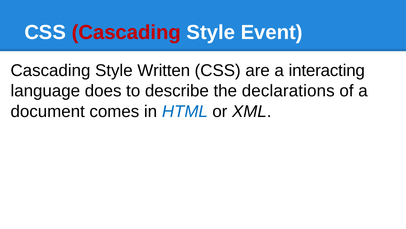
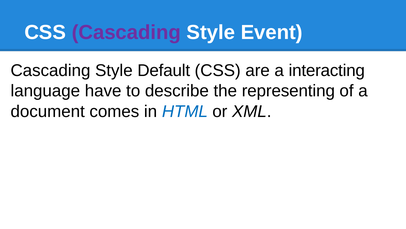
Cascading at (126, 32) colour: red -> purple
Written: Written -> Default
does: does -> have
declarations: declarations -> representing
